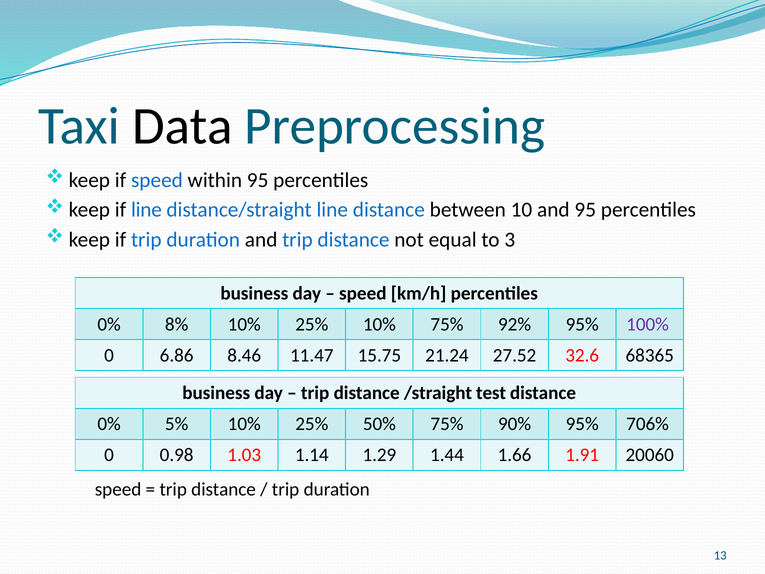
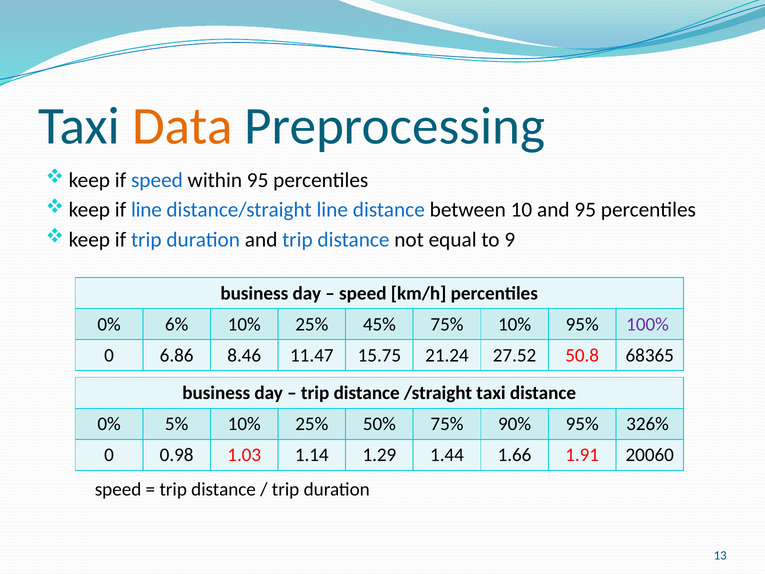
Data colour: black -> orange
3: 3 -> 9
8%: 8% -> 6%
25% 10%: 10% -> 45%
75% 92%: 92% -> 10%
32.6: 32.6 -> 50.8
/straight test: test -> taxi
706%: 706% -> 326%
